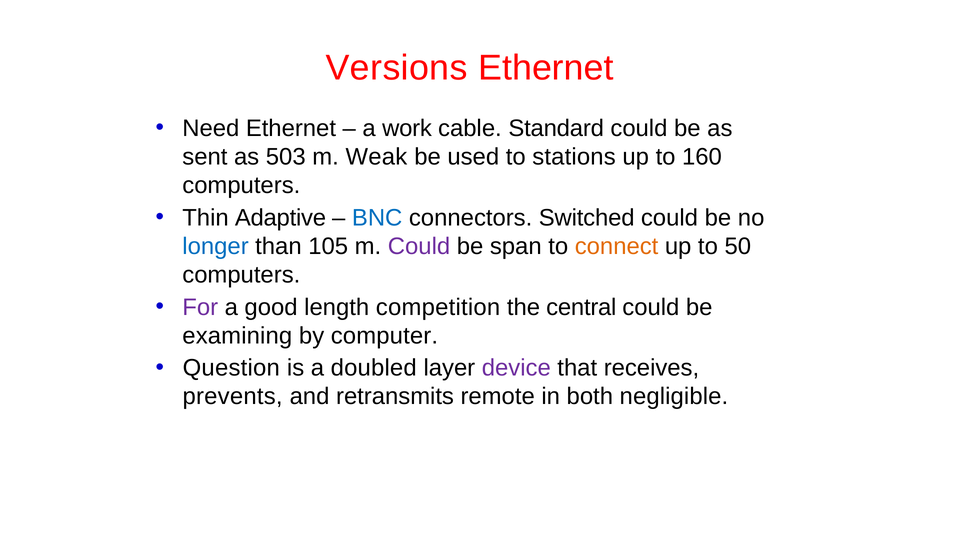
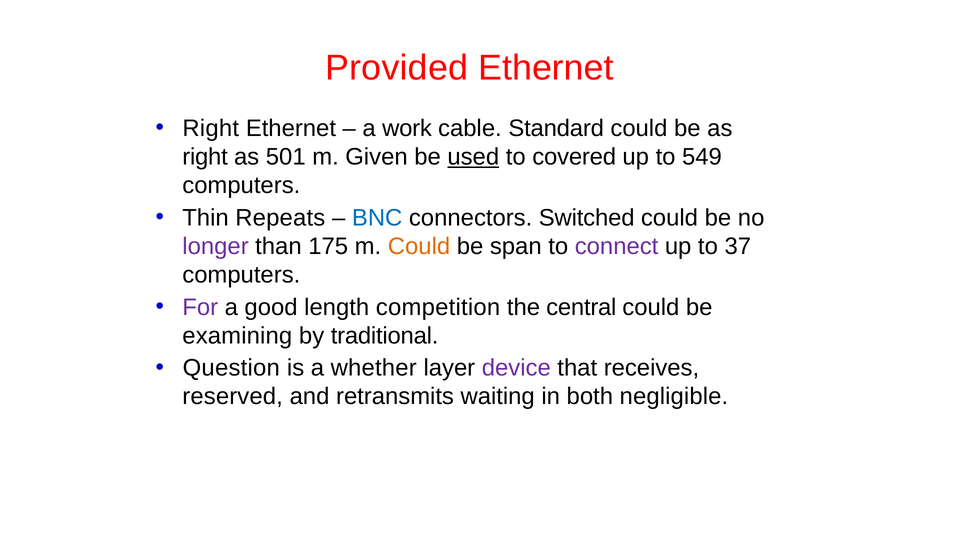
Versions: Versions -> Provided
Need at (211, 128): Need -> Right
sent at (205, 157): sent -> right
503: 503 -> 501
Weak: Weak -> Given
used underline: none -> present
stations: stations -> covered
160: 160 -> 549
Adaptive: Adaptive -> Repeats
longer colour: blue -> purple
105: 105 -> 175
Could at (419, 246) colour: purple -> orange
connect colour: orange -> purple
50: 50 -> 37
computer: computer -> traditional
doubled: doubled -> whether
prevents: prevents -> reserved
remote: remote -> waiting
